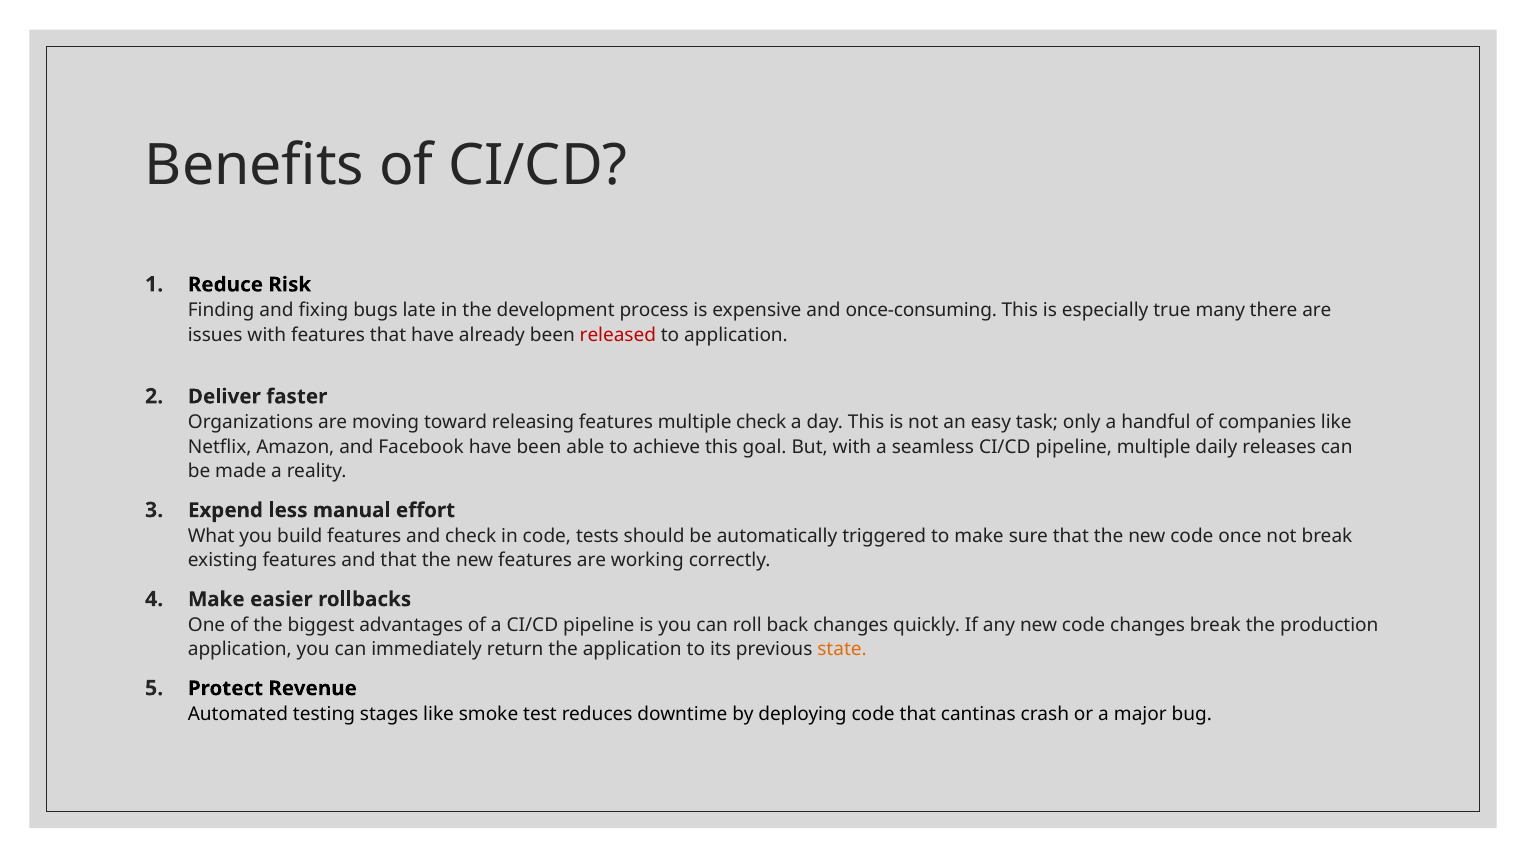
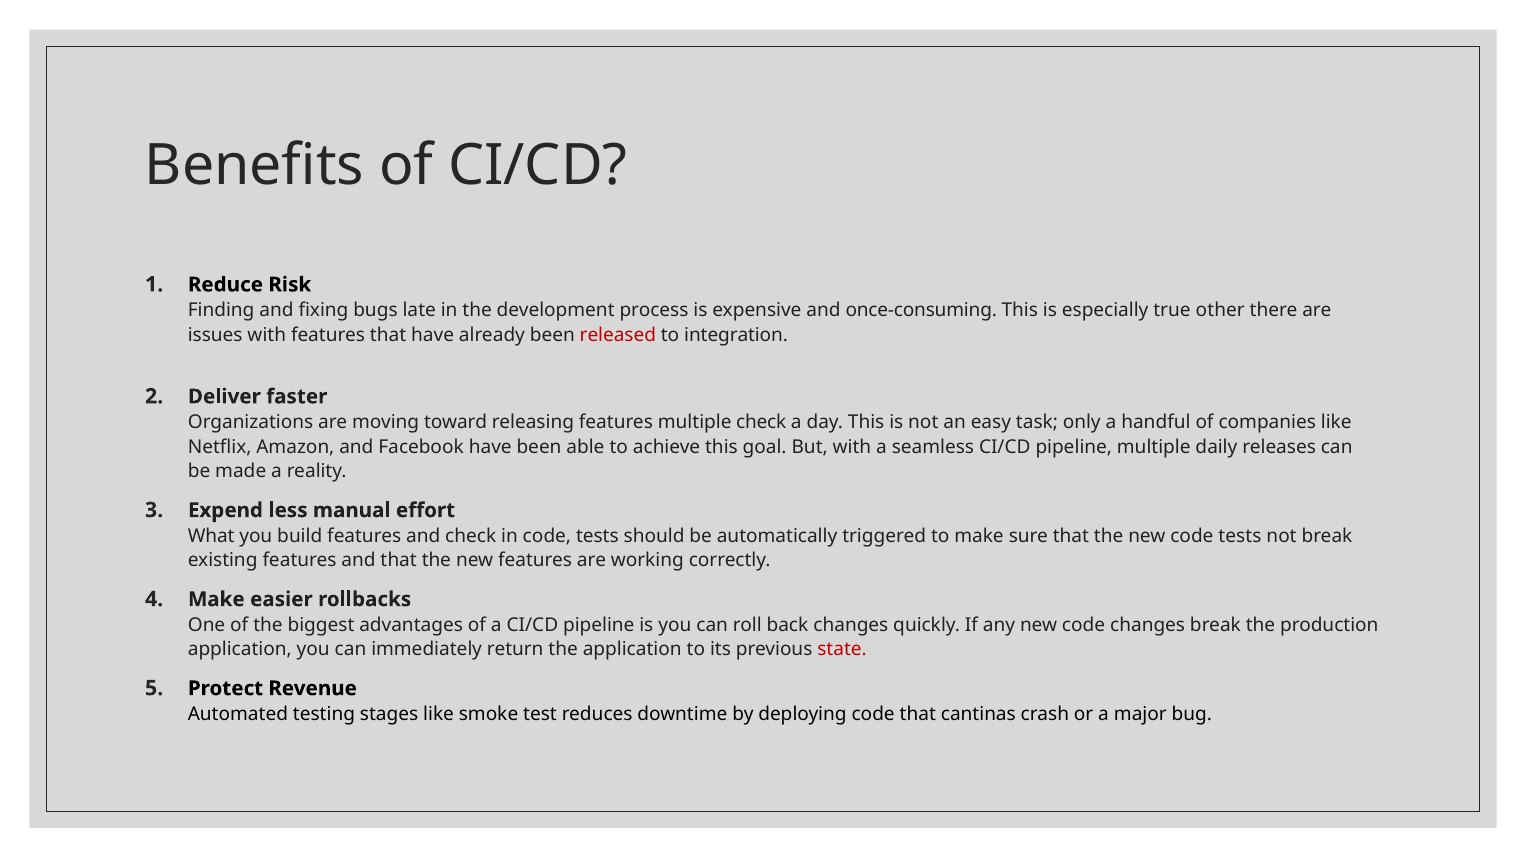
many: many -> other
to application: application -> integration
new code once: once -> tests
state colour: orange -> red
